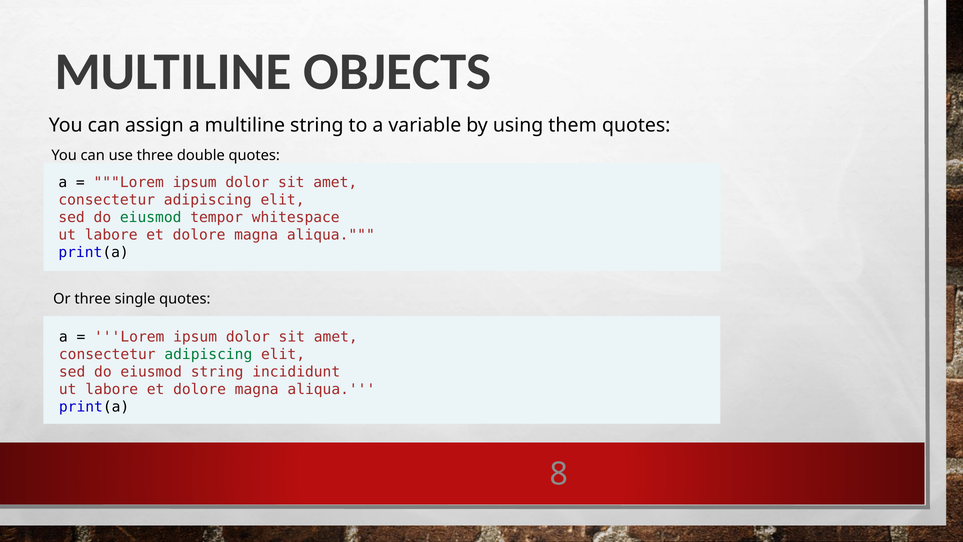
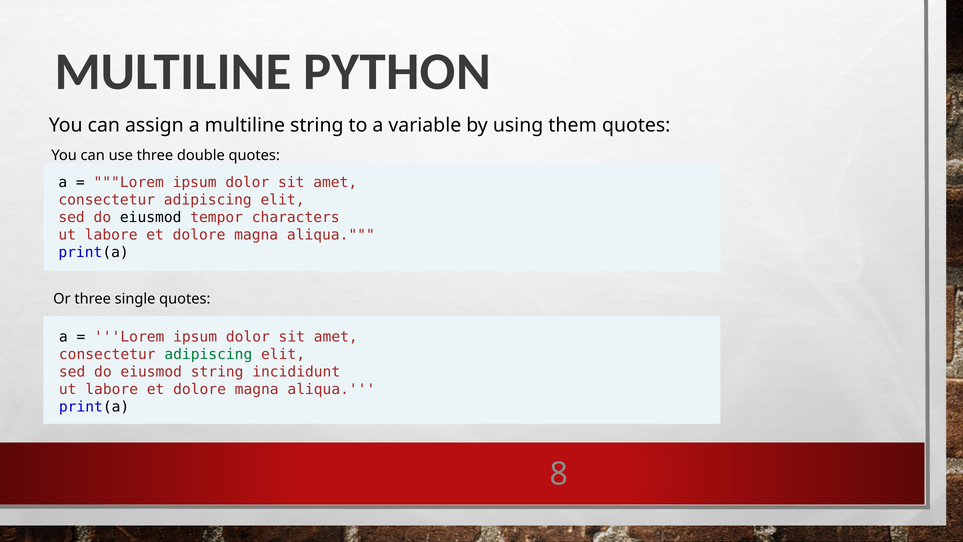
OBJECTS: OBJECTS -> PYTHON
eiusmod at (151, 217) colour: green -> black
whitespace: whitespace -> characters
